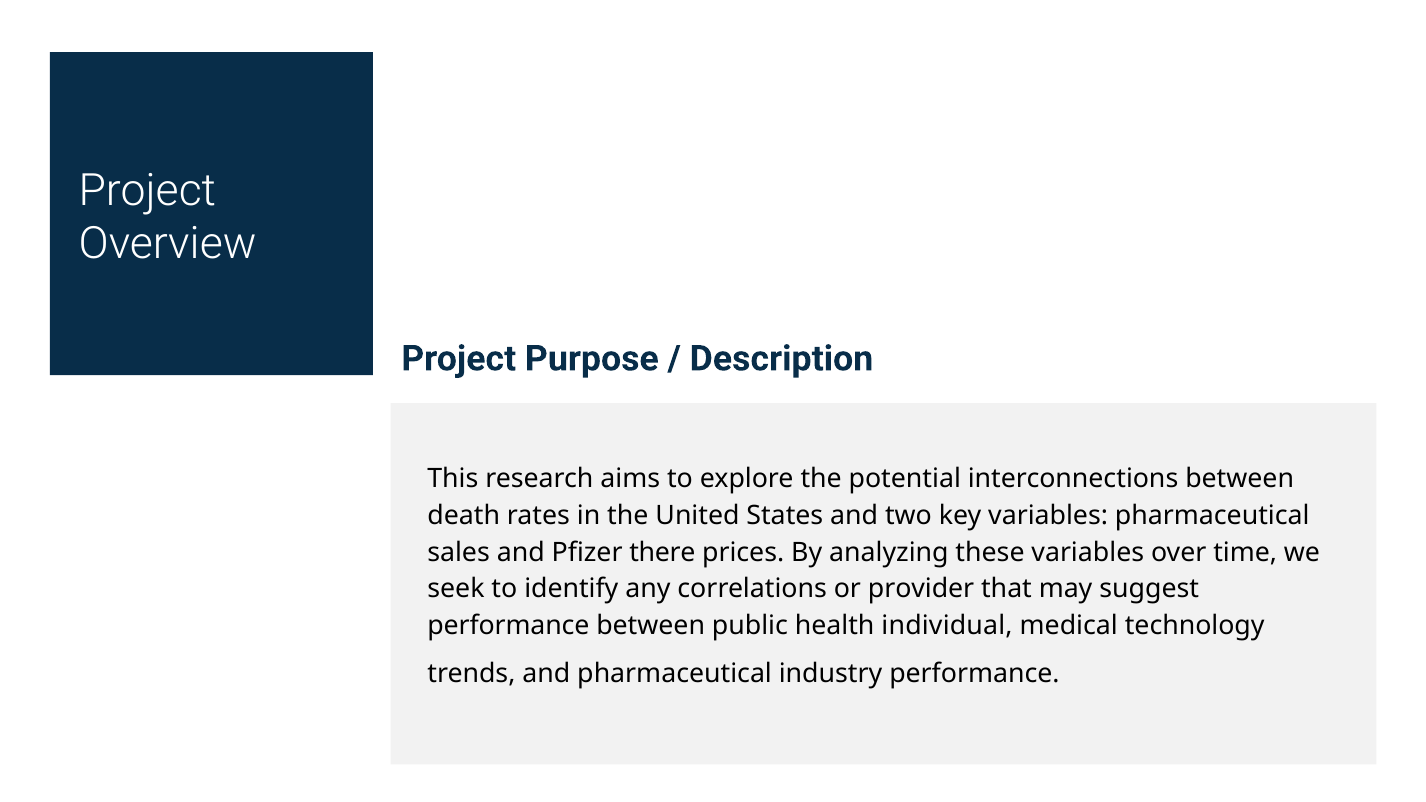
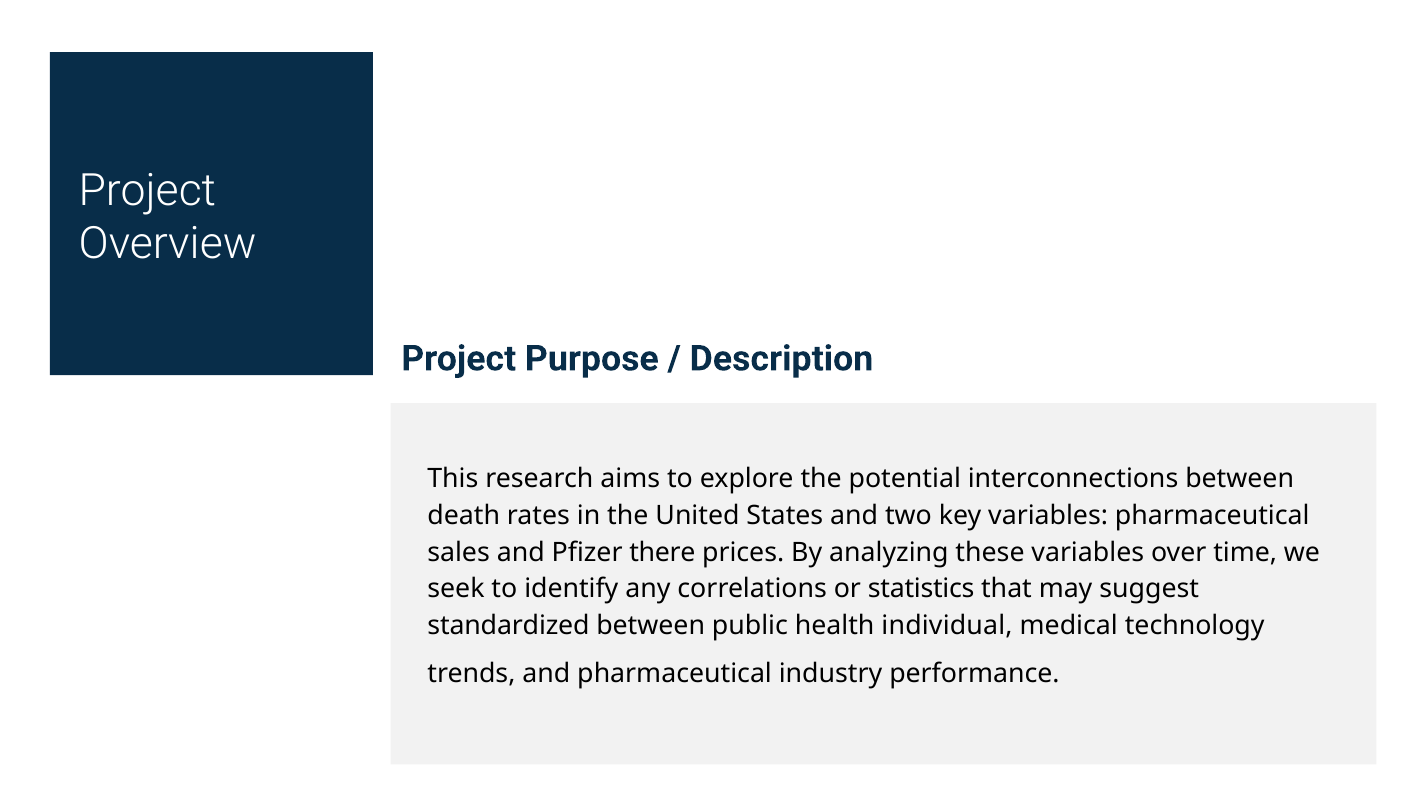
provider: provider -> statistics
performance at (508, 626): performance -> standardized
